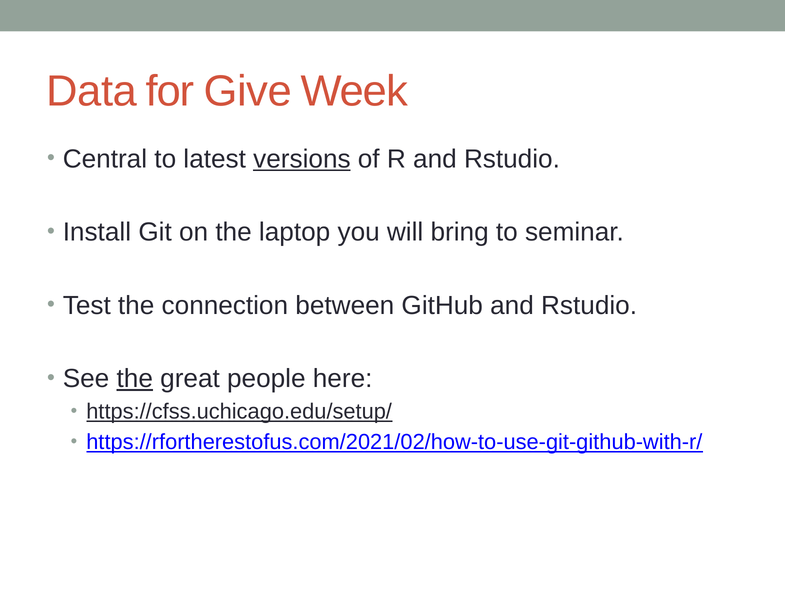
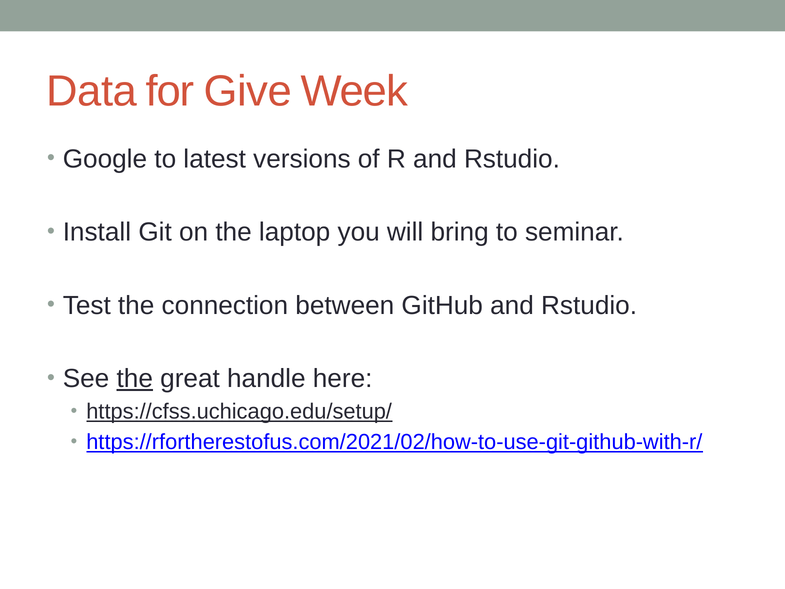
Central: Central -> Google
versions underline: present -> none
people: people -> handle
